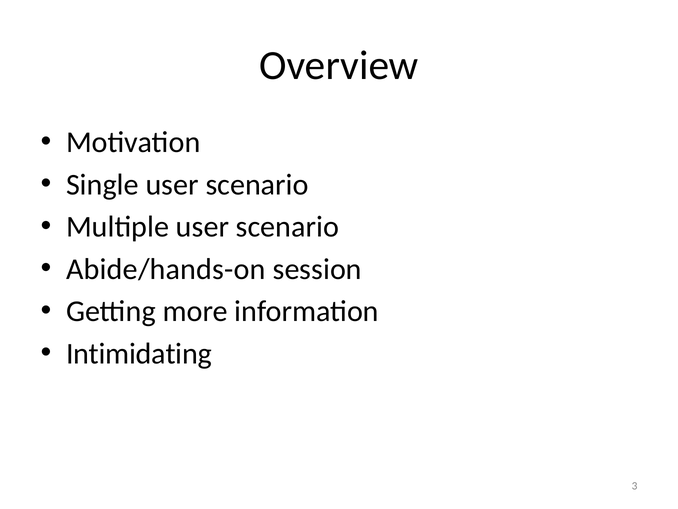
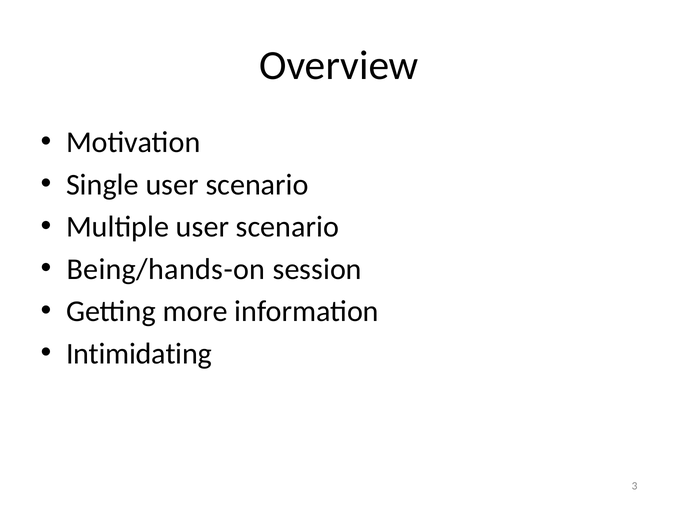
Abide/hands-on: Abide/hands-on -> Being/hands-on
